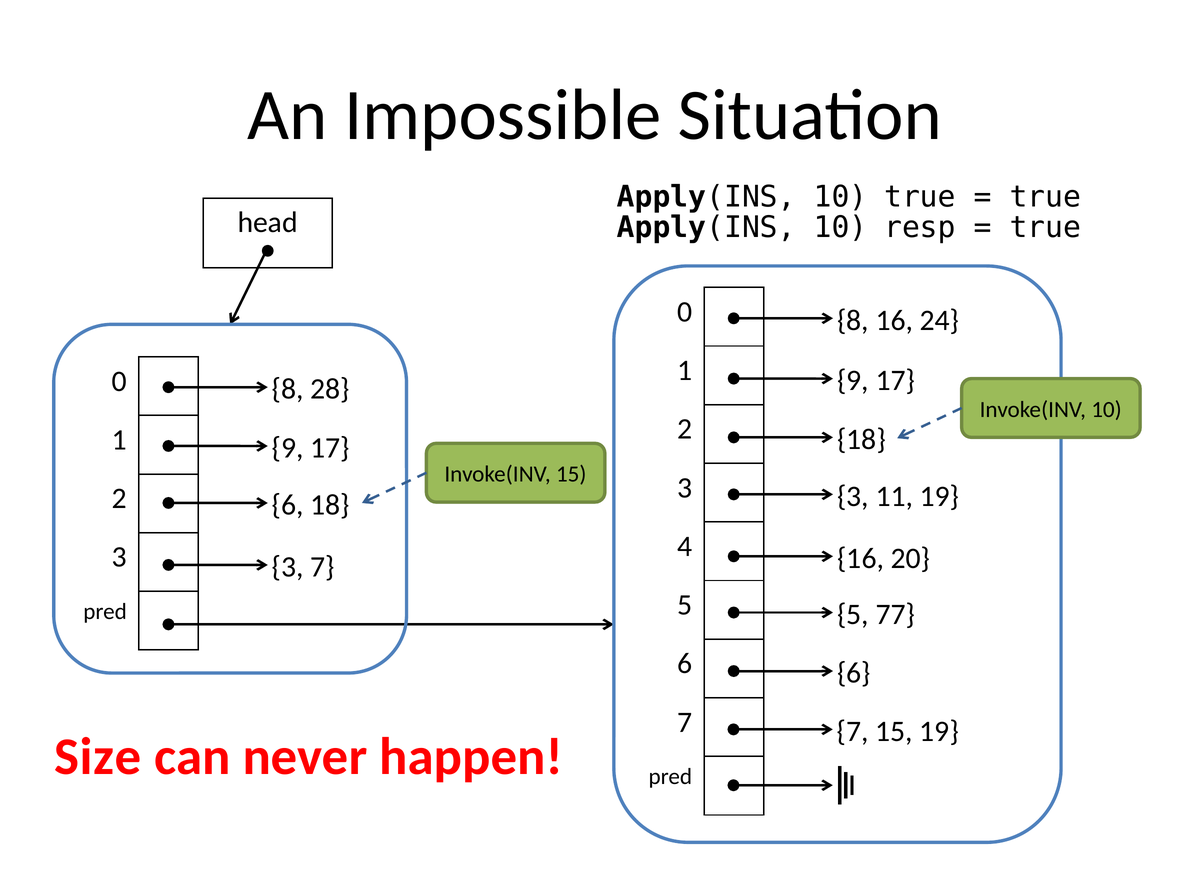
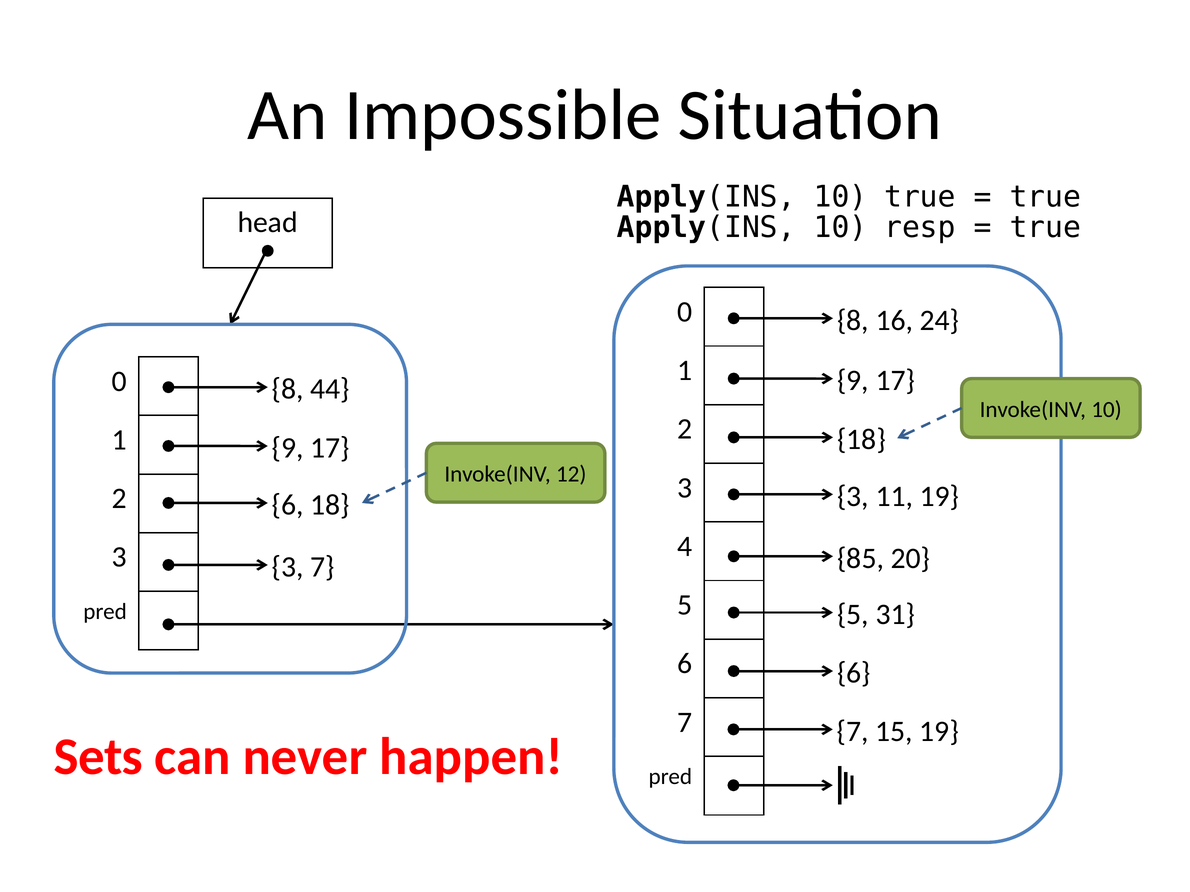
28: 28 -> 44
Invoke(INV 15: 15 -> 12
16 at (861, 559): 16 -> 85
77: 77 -> 31
Size: Size -> Sets
